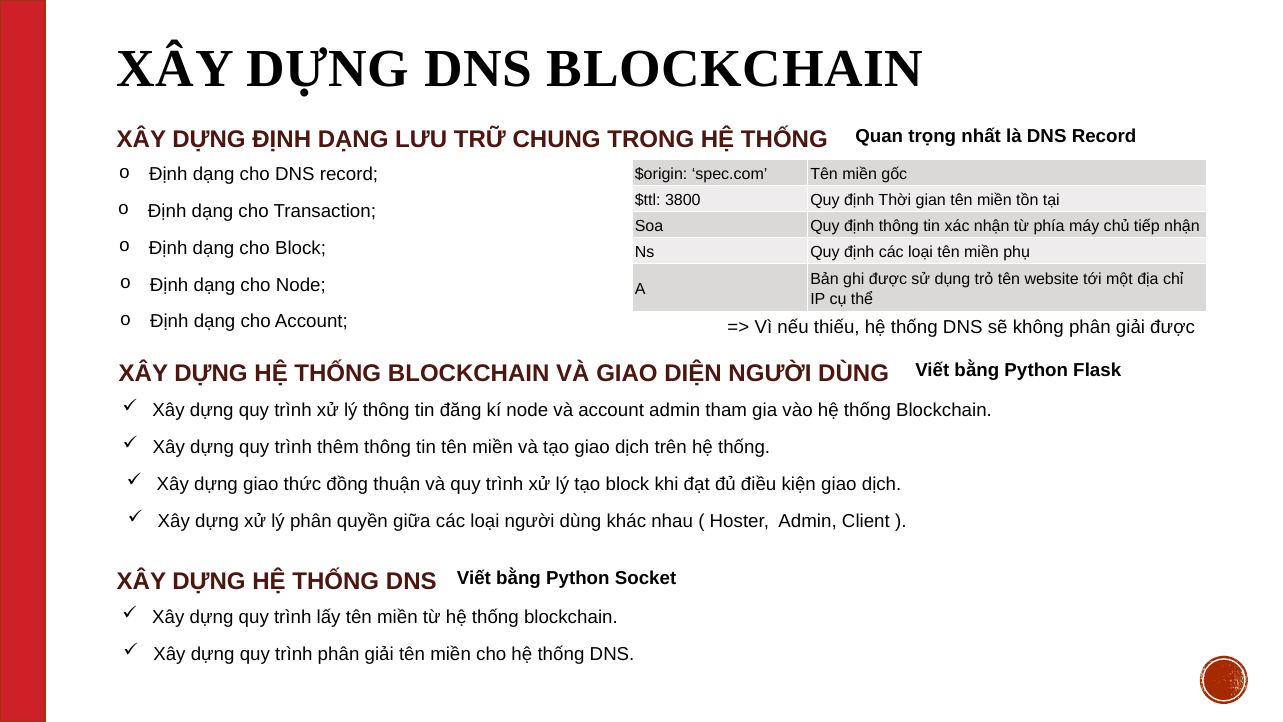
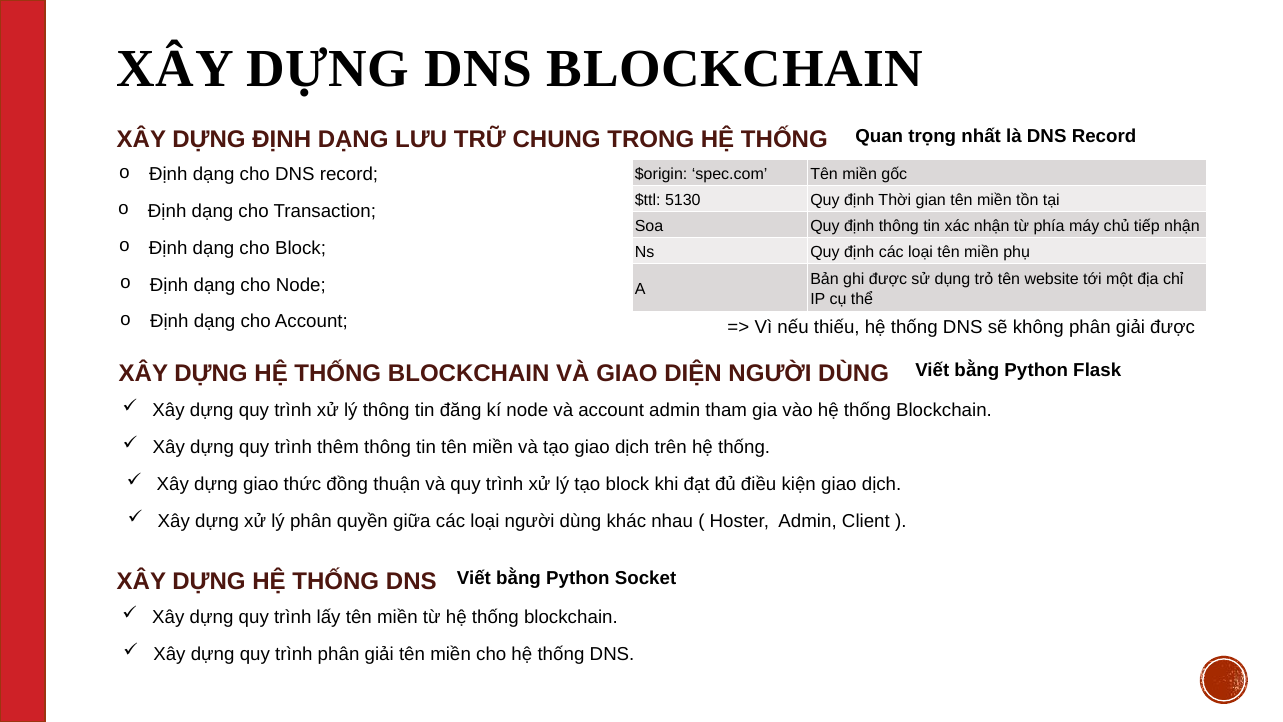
3800: 3800 -> 5130
